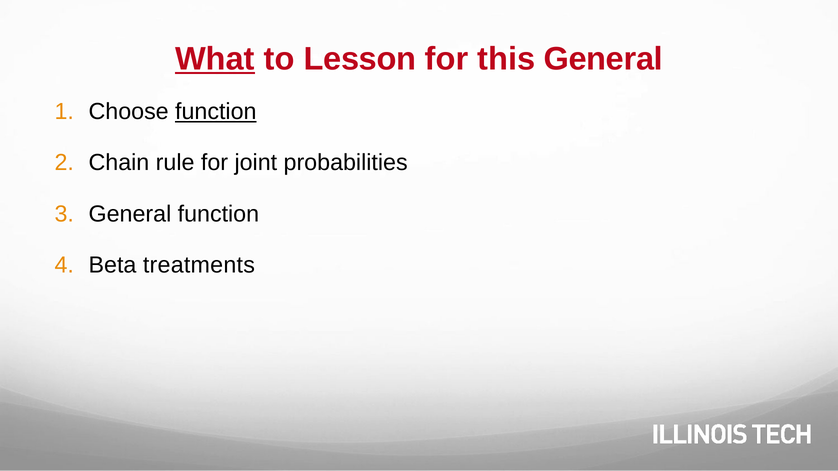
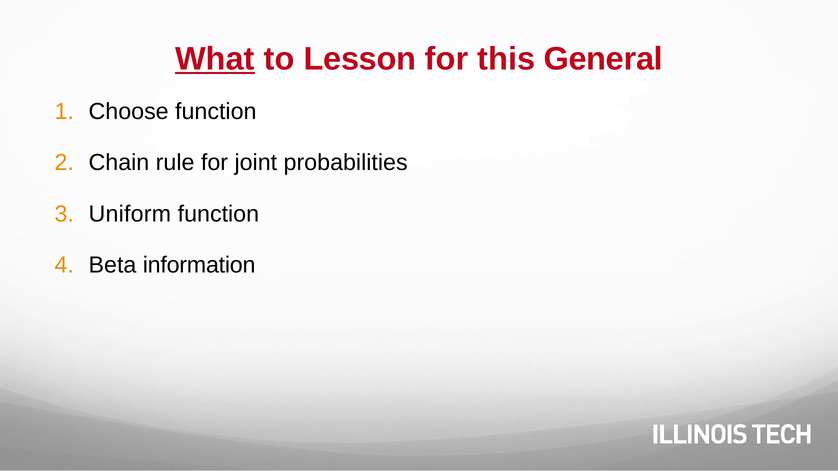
function at (216, 112) underline: present -> none
General at (130, 214): General -> Uniform
treatments: treatments -> information
